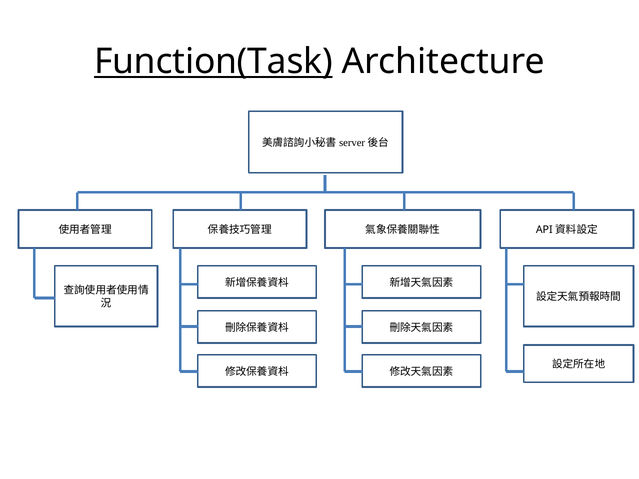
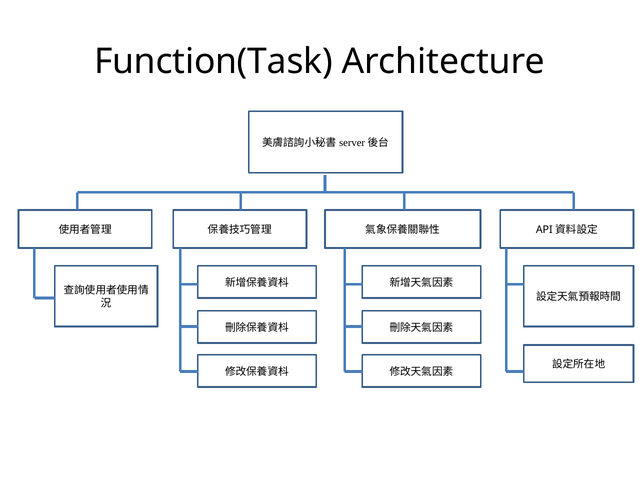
Function(Task underline: present -> none
